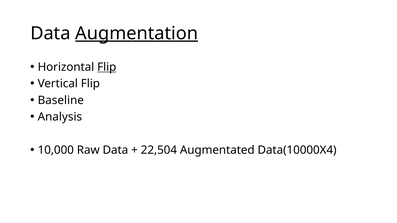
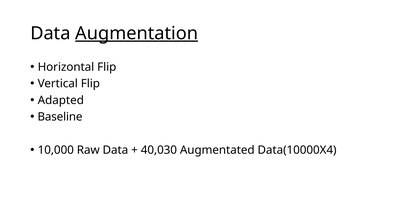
Flip at (107, 67) underline: present -> none
Baseline: Baseline -> Adapted
Analysis: Analysis -> Baseline
22,504: 22,504 -> 40,030
